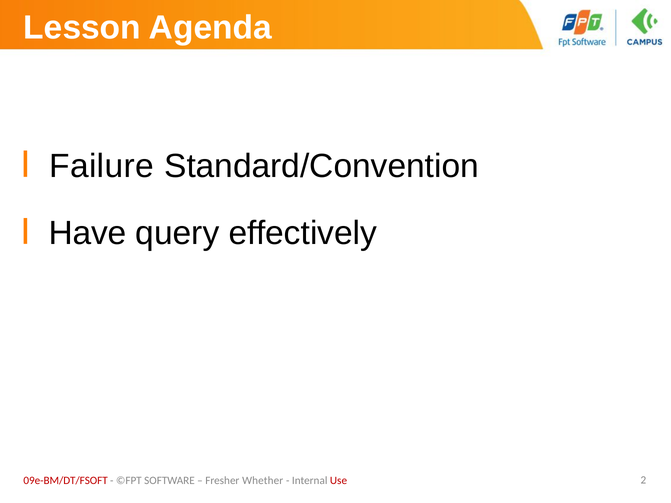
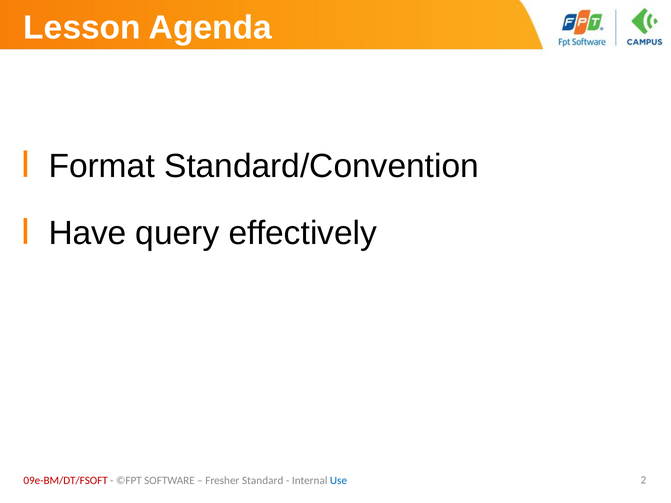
Failure: Failure -> Format
Whether: Whether -> Standard
Use colour: red -> blue
